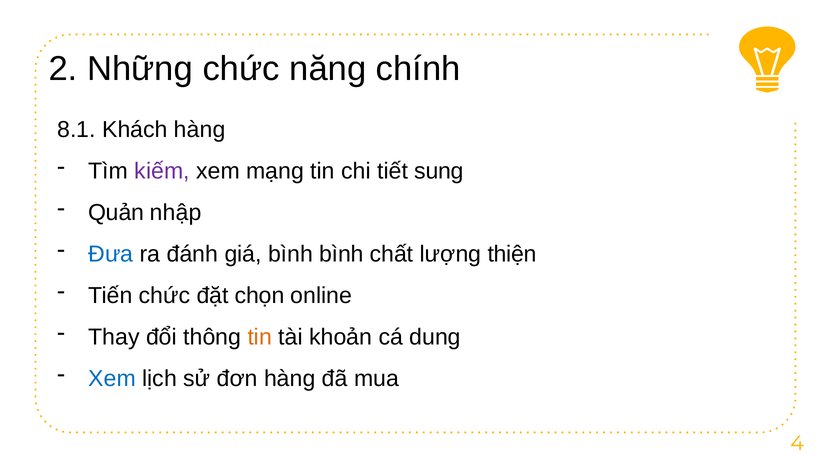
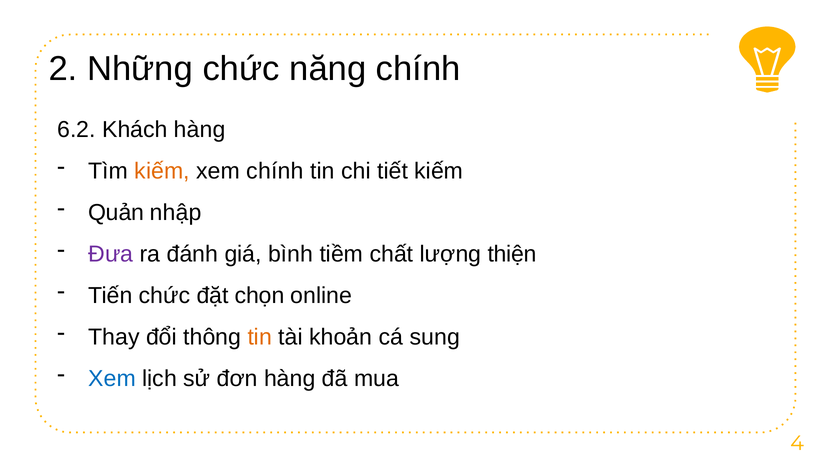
8.1: 8.1 -> 6.2
kiếm at (162, 171) colour: purple -> orange
xem mạng: mạng -> chính
tiết sung: sung -> kiếm
Đưa colour: blue -> purple
bình bình: bình -> tiềm
dung: dung -> sung
